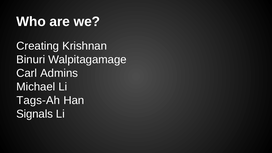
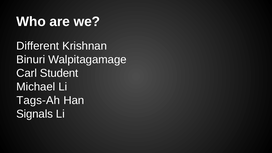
Creating: Creating -> Different
Admins: Admins -> Student
